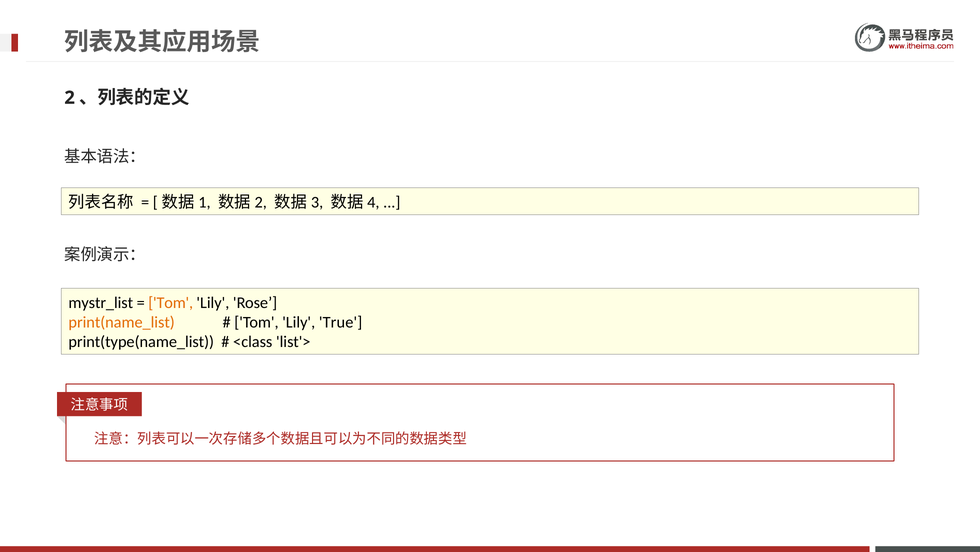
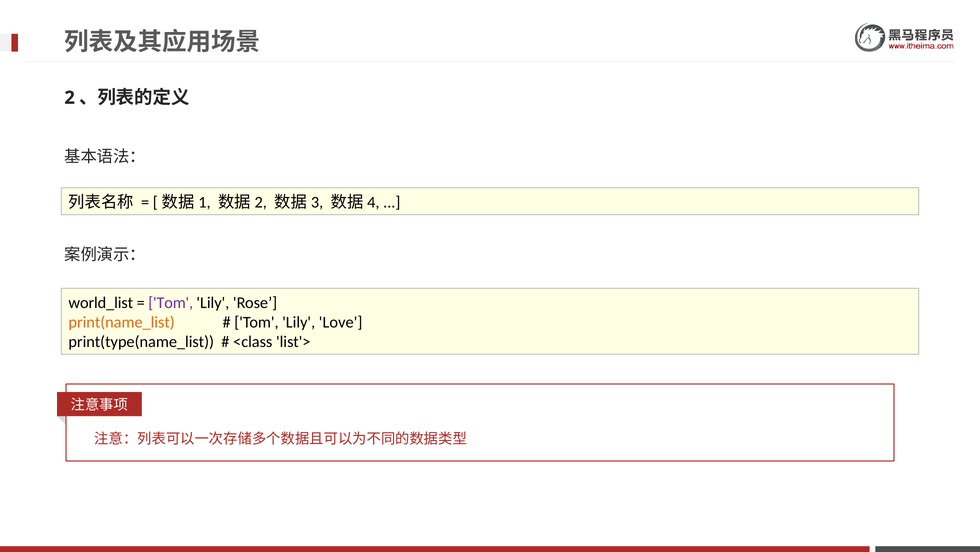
mystr_list: mystr_list -> world_list
Tom at (171, 302) colour: orange -> purple
True: True -> Love
